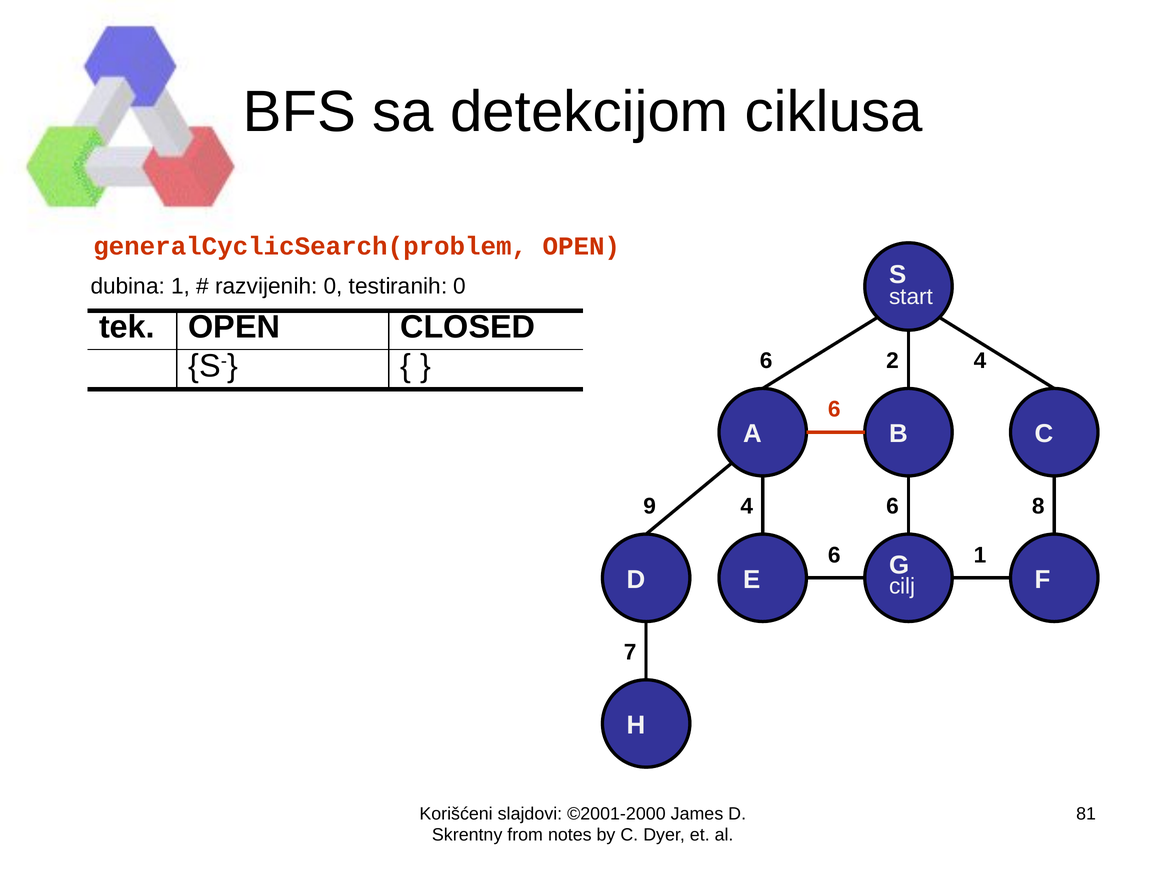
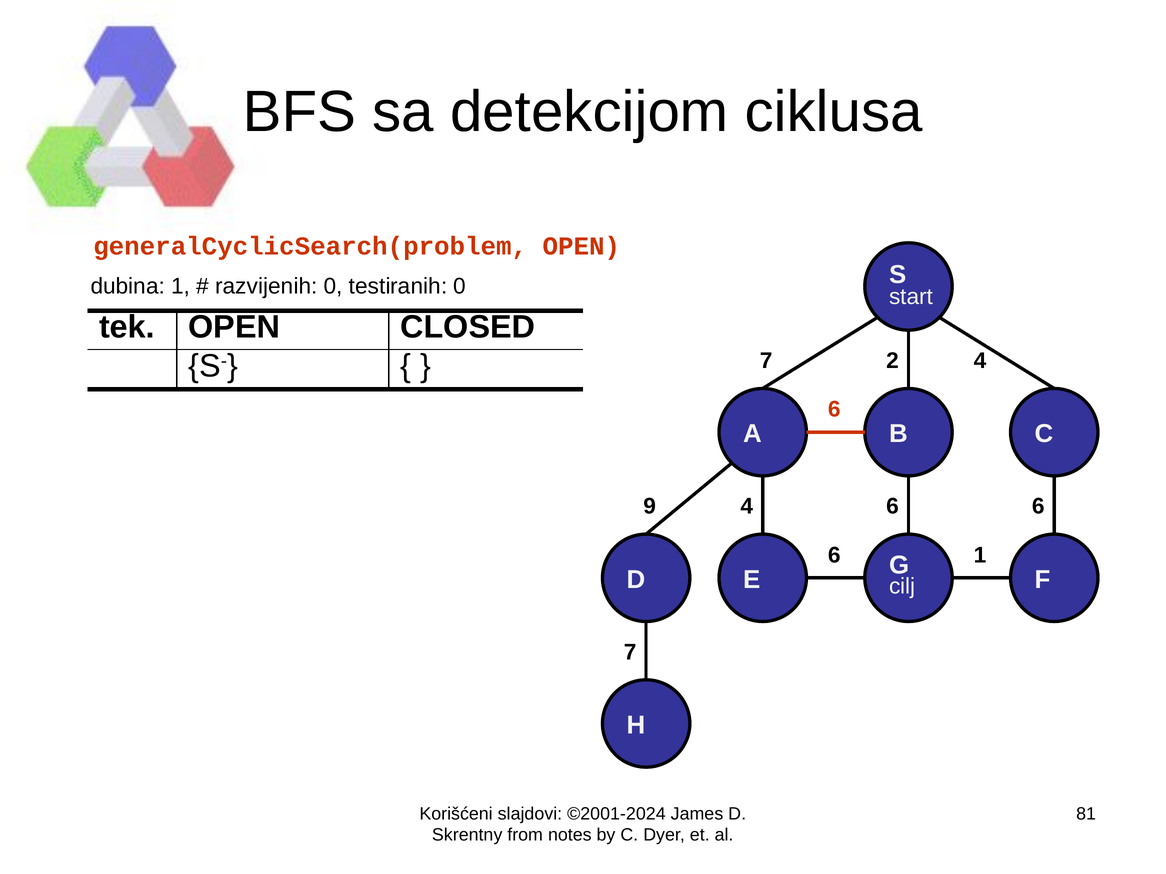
6 at (766, 361): 6 -> 7
6 8: 8 -> 6
©2001-2000: ©2001-2000 -> ©2001-2024
